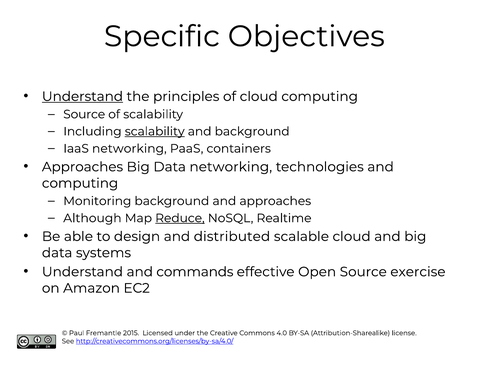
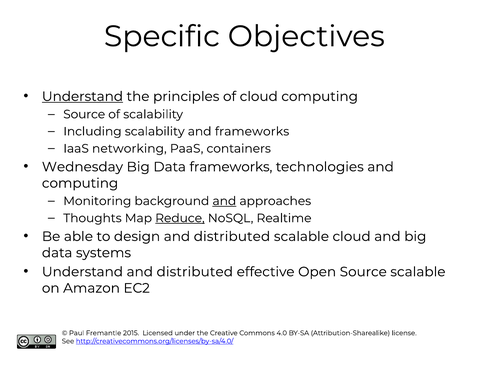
scalability at (155, 131) underline: present -> none
and background: background -> frameworks
Approaches at (82, 167): Approaches -> Wednesday
Data networking: networking -> frameworks
and at (224, 201) underline: none -> present
Although: Although -> Thoughts
Understand and commands: commands -> distributed
Source exercise: exercise -> scalable
